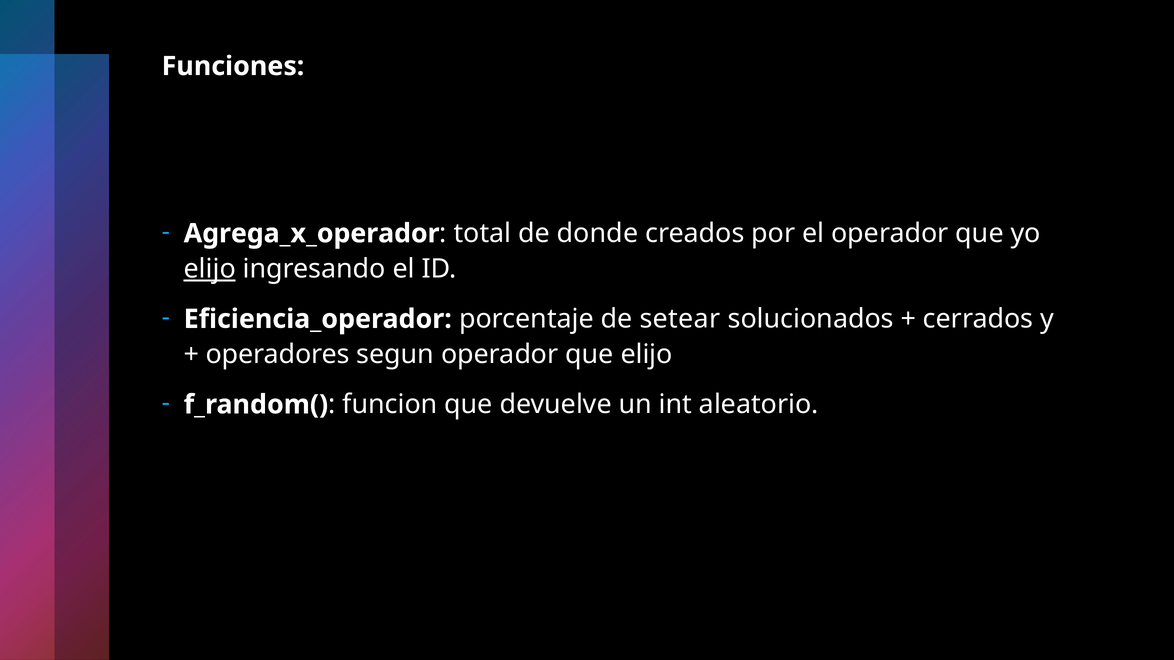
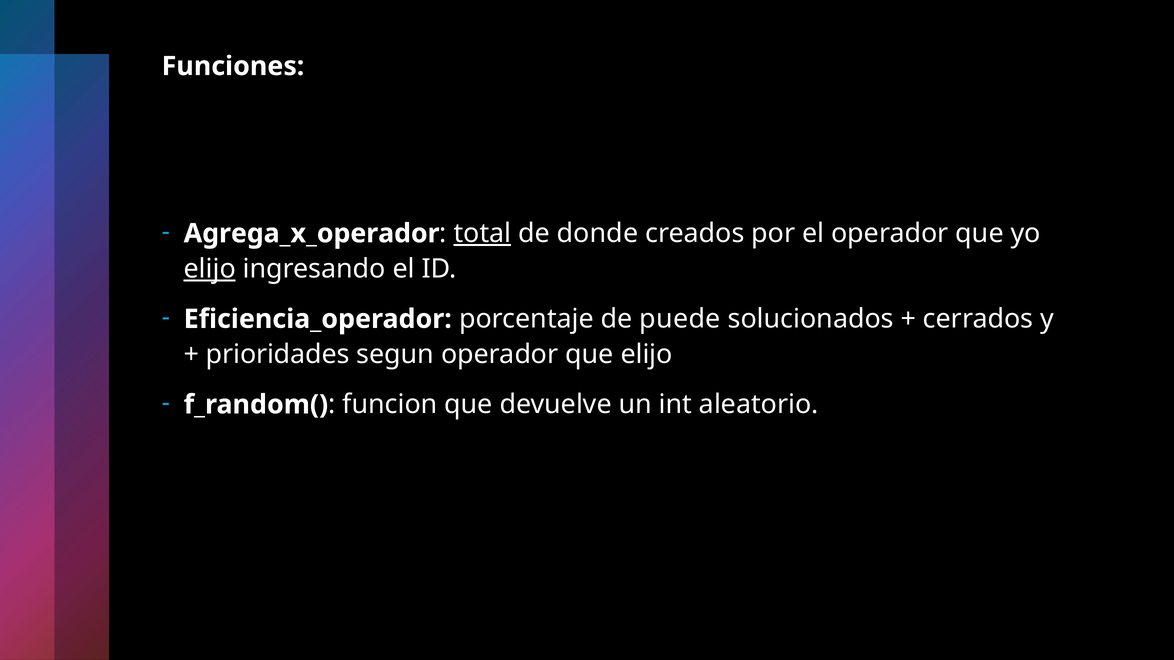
total underline: none -> present
setear: setear -> puede
operadores: operadores -> prioridades
